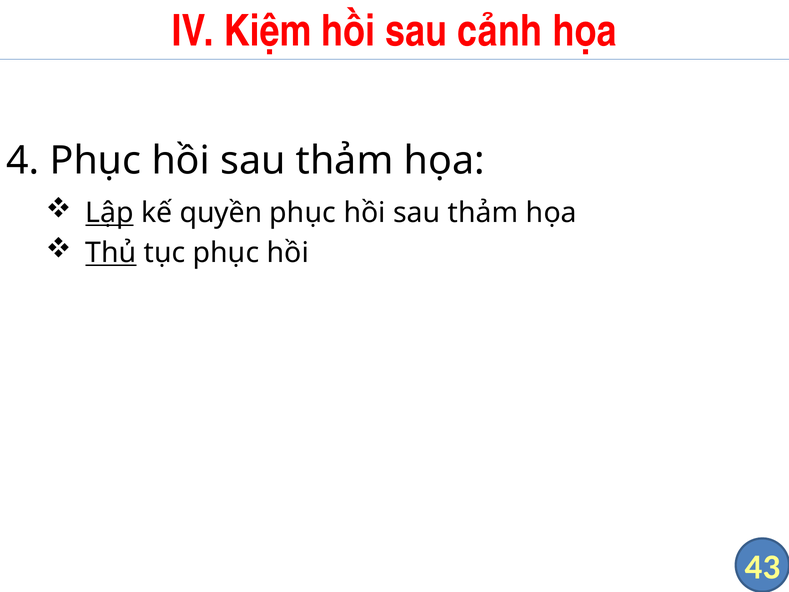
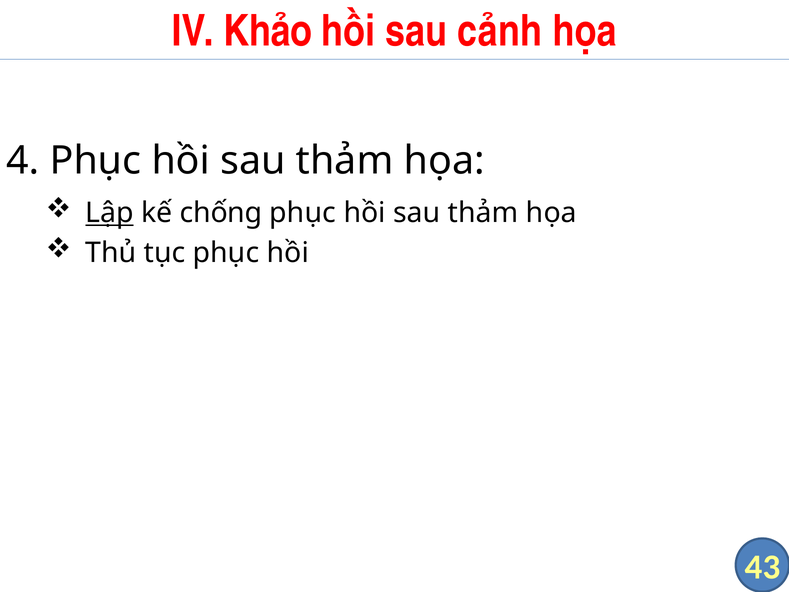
Kiệm: Kiệm -> Khảo
quyền: quyền -> chống
Thủ underline: present -> none
